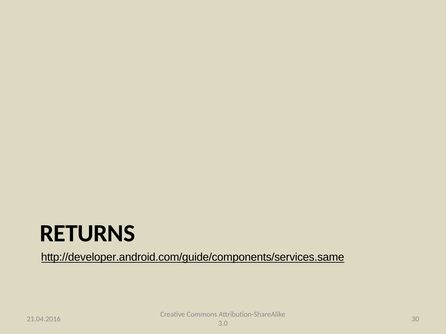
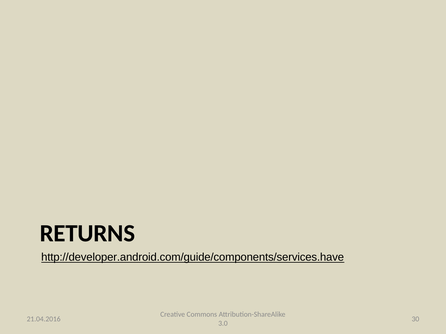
http://developer.android.com/guide/components/services.same: http://developer.android.com/guide/components/services.same -> http://developer.android.com/guide/components/services.have
